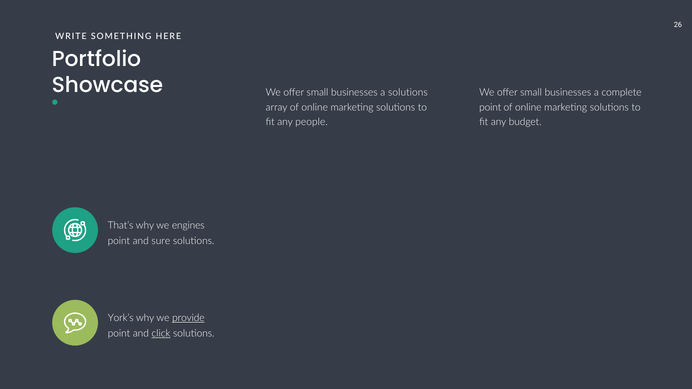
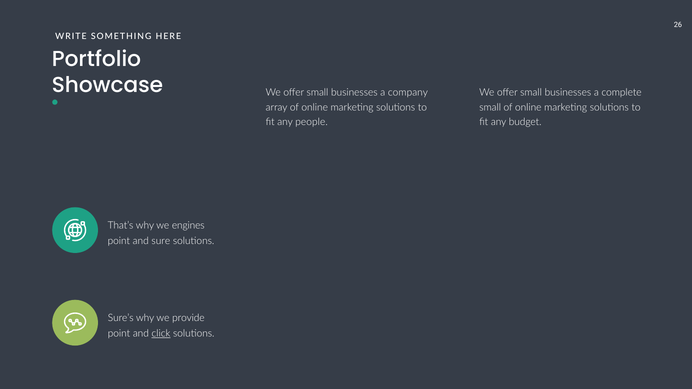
a solutions: solutions -> company
point at (490, 107): point -> small
York’s: York’s -> Sure’s
provide underline: present -> none
